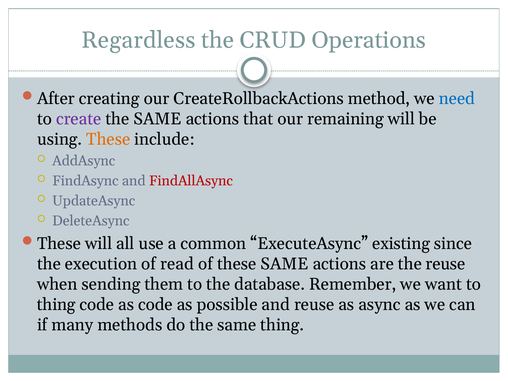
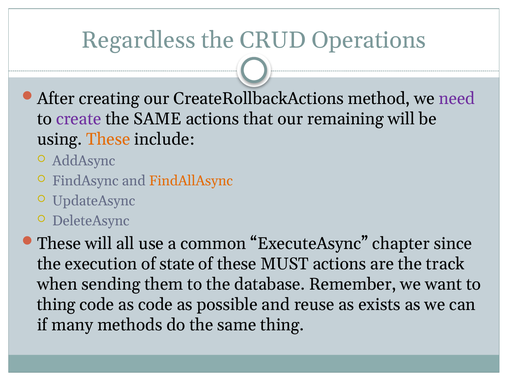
need colour: blue -> purple
FindAllAsync colour: red -> orange
existing: existing -> chapter
read: read -> state
these SAME: SAME -> MUST
the reuse: reuse -> track
async: async -> exists
